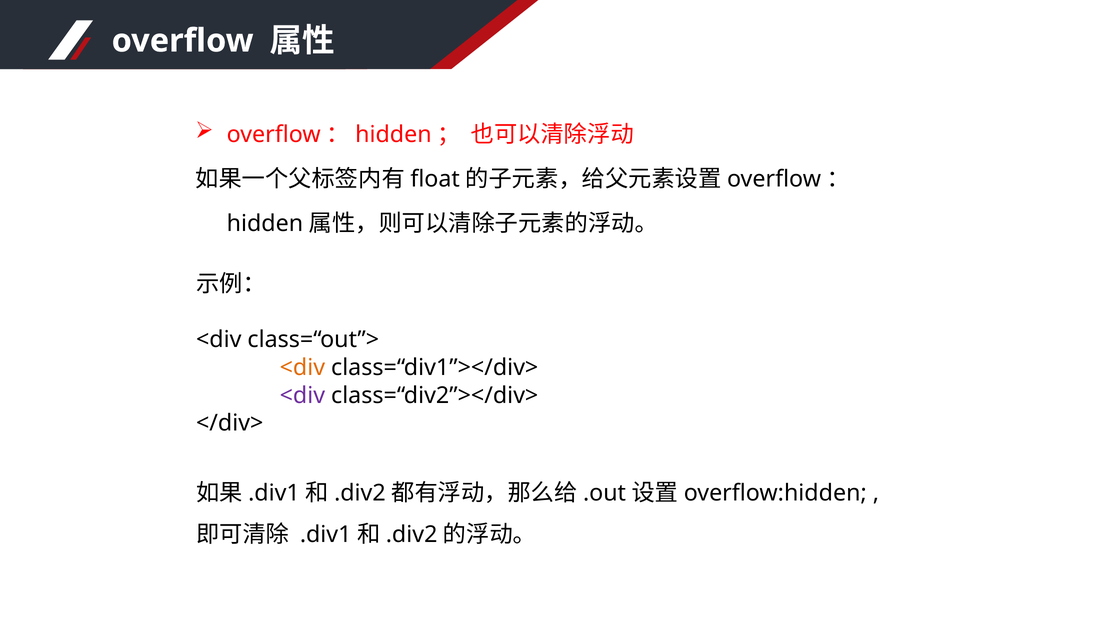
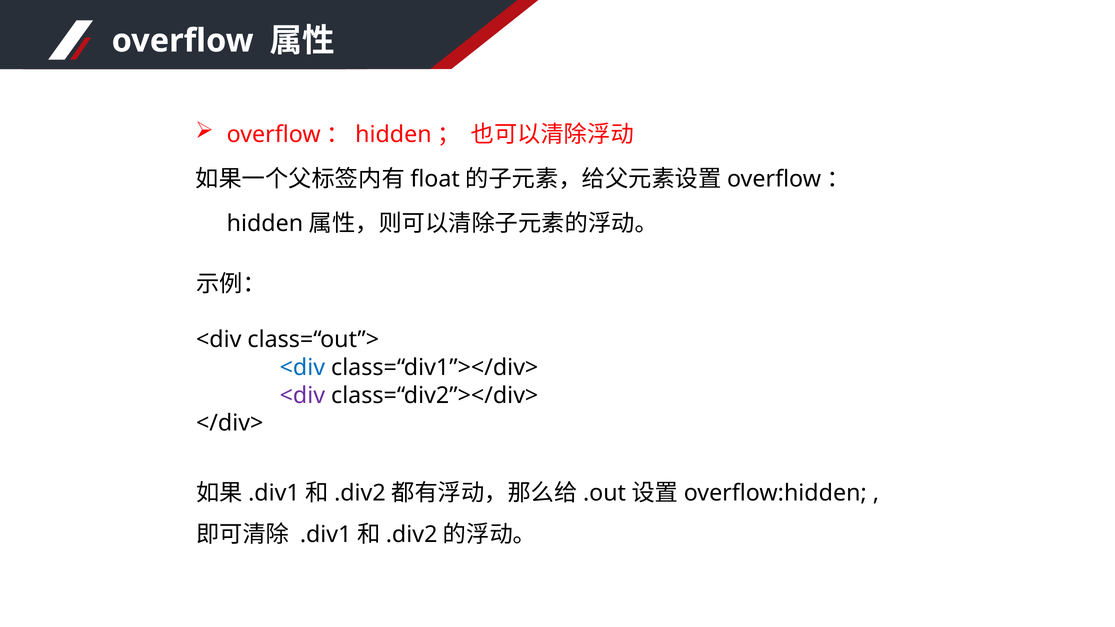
<div at (302, 368) colour: orange -> blue
